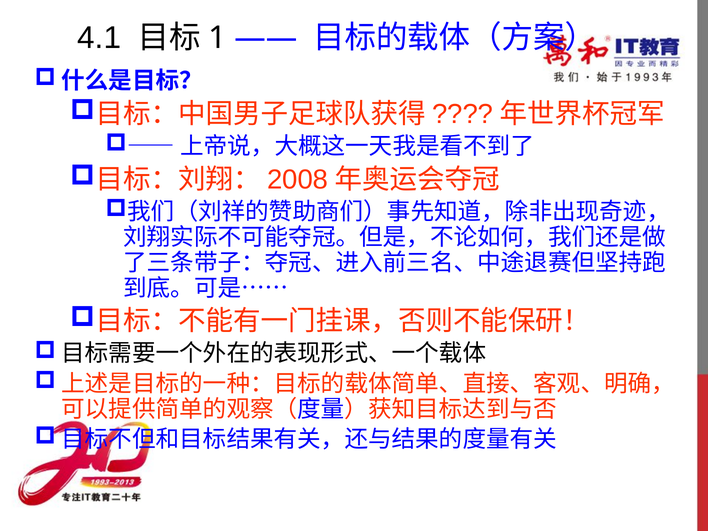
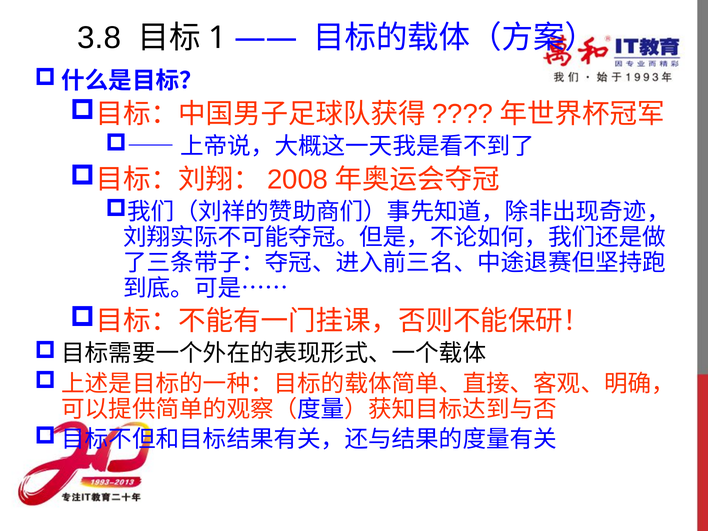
4.1: 4.1 -> 3.8
